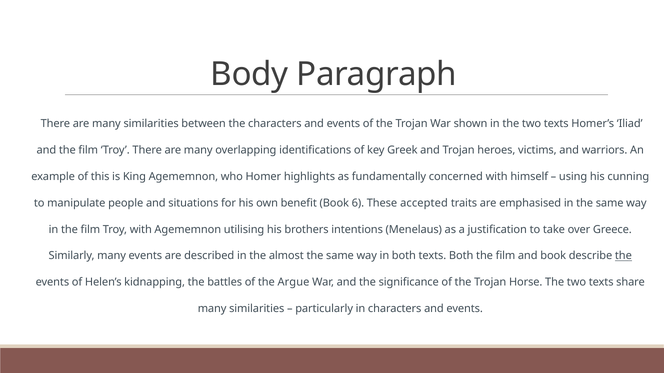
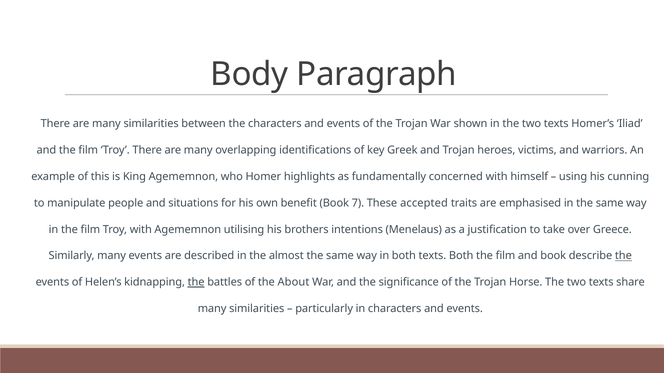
6: 6 -> 7
the at (196, 283) underline: none -> present
Argue: Argue -> About
